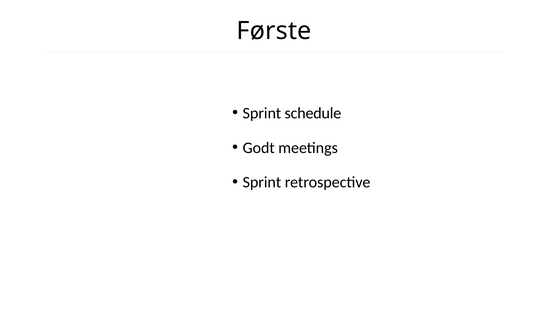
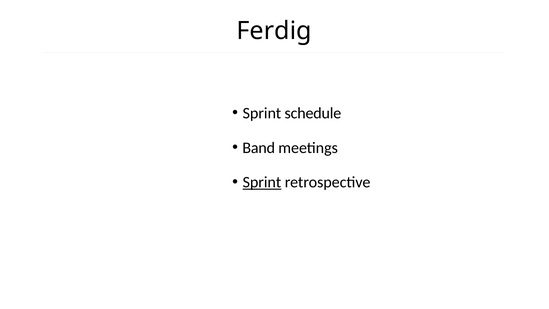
Første: Første -> Ferdig
Godt: Godt -> Band
Sprint at (262, 182) underline: none -> present
